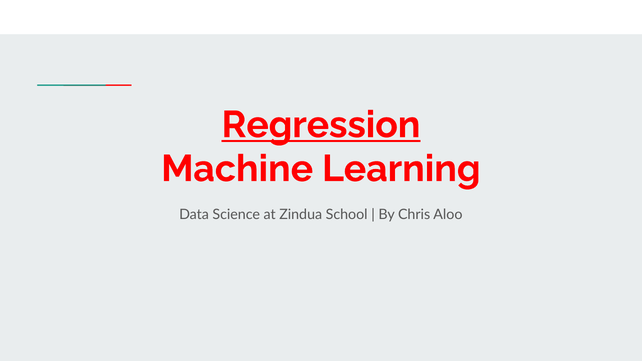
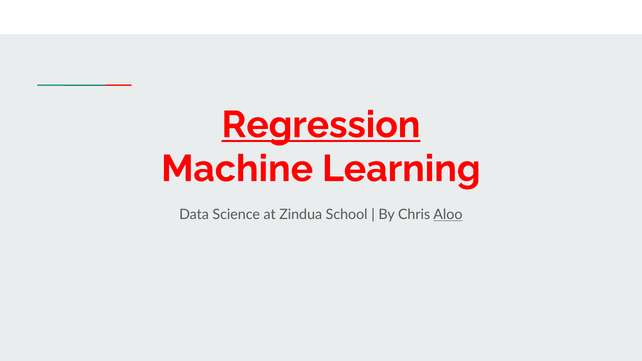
Aloo underline: none -> present
